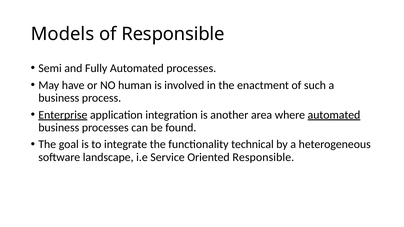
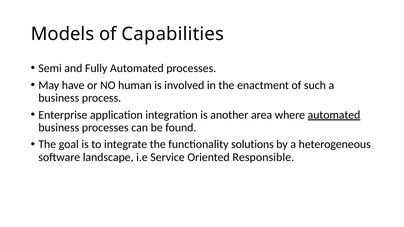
of Responsible: Responsible -> Capabilities
Enterprise underline: present -> none
technical: technical -> solutions
